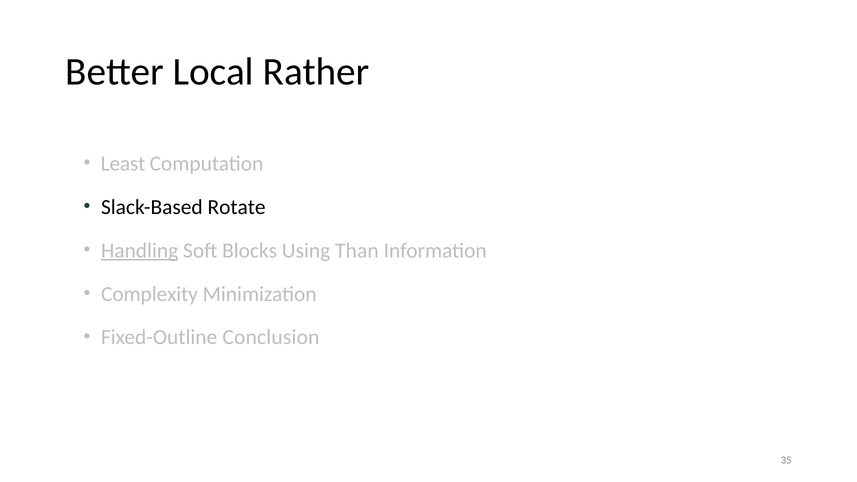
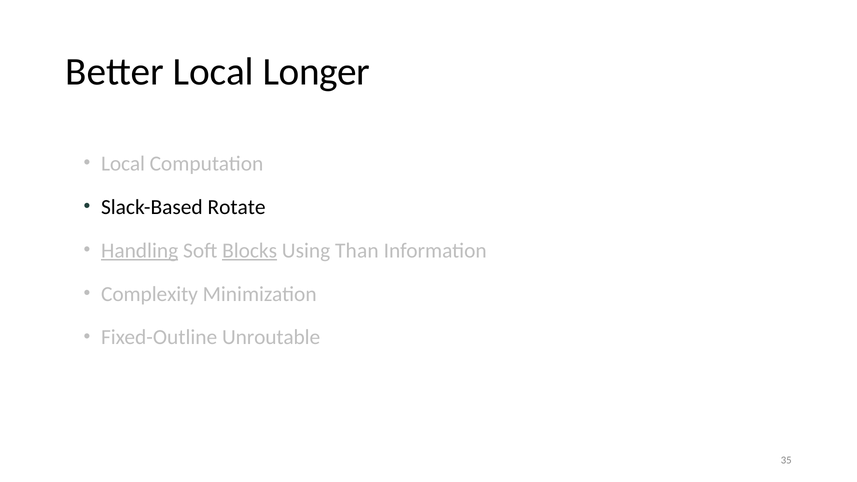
Rather: Rather -> Longer
Least at (123, 164): Least -> Local
Blocks underline: none -> present
Conclusion: Conclusion -> Unroutable
